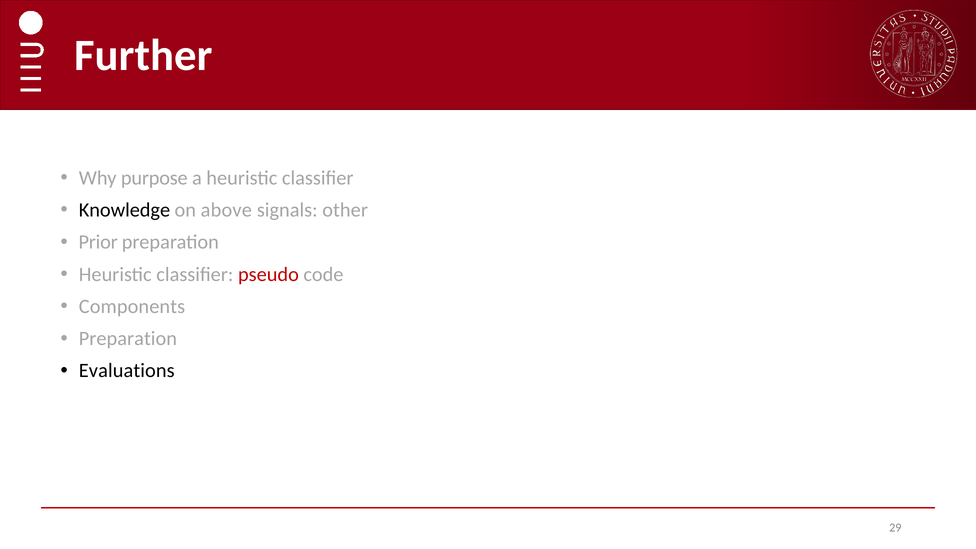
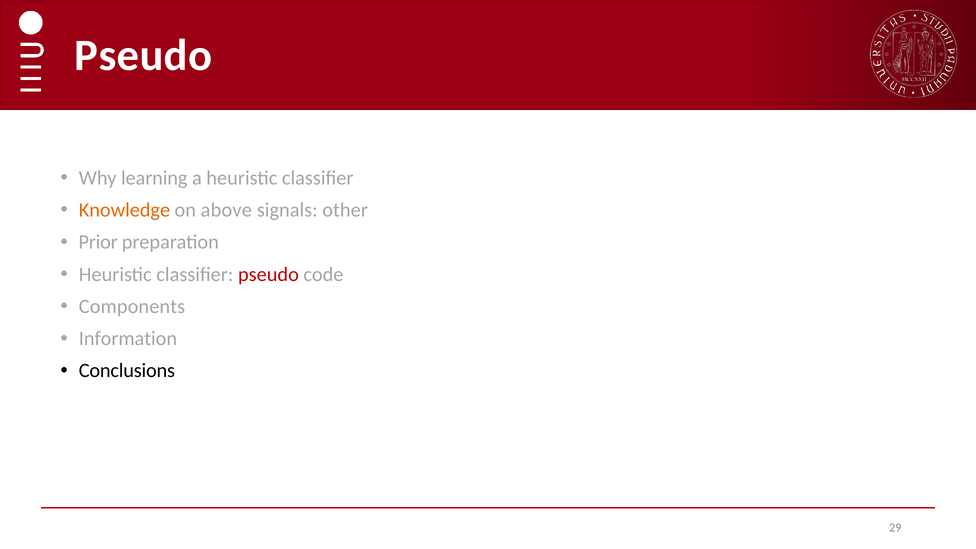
Further at (143, 55): Further -> Pseudo
purpose: purpose -> learning
Knowledge colour: black -> orange
Preparation at (128, 339): Preparation -> Information
Evaluations: Evaluations -> Conclusions
